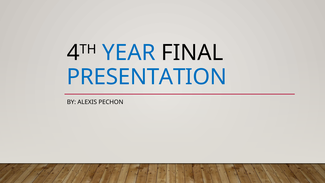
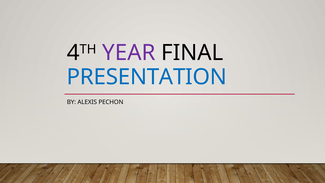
YEAR colour: blue -> purple
